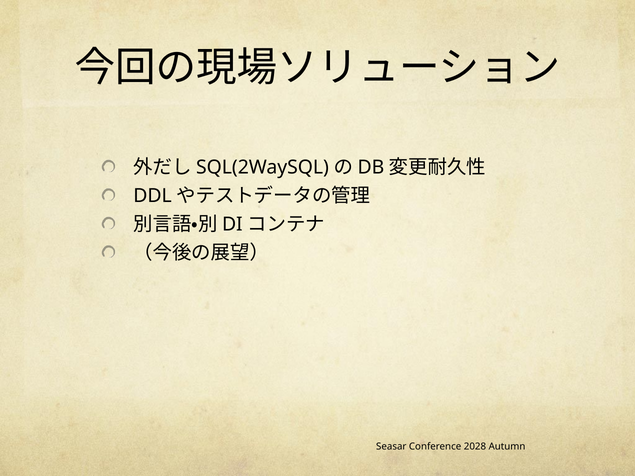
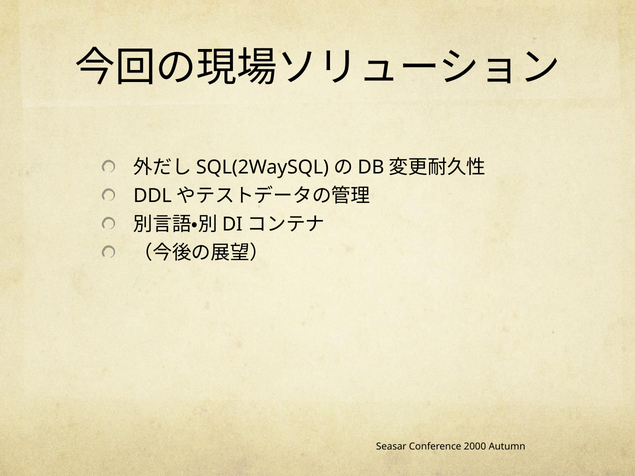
2028: 2028 -> 2000
